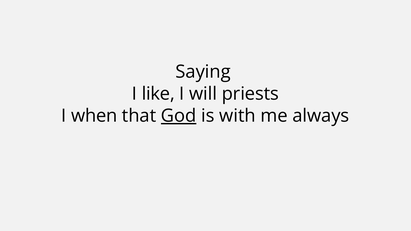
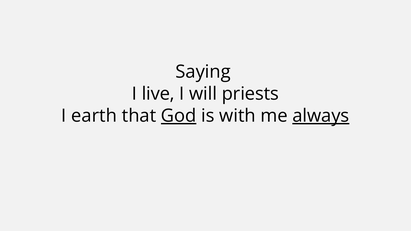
like: like -> live
when: when -> earth
always underline: none -> present
